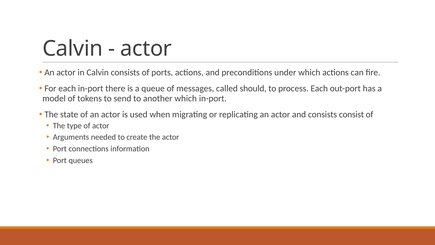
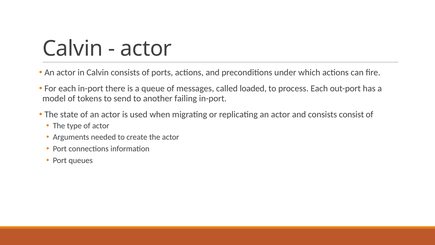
should: should -> loaded
another which: which -> failing
